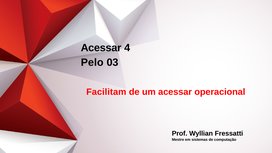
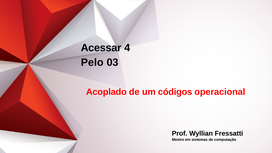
Facilitam: Facilitam -> Acoplado
um acessar: acessar -> códigos
